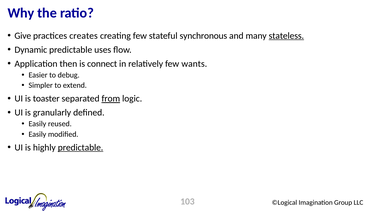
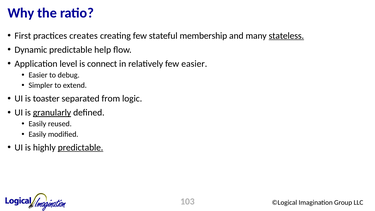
Give: Give -> First
synchronous: synchronous -> membership
uses: uses -> help
then: then -> level
few wants: wants -> easier
from underline: present -> none
granularly underline: none -> present
